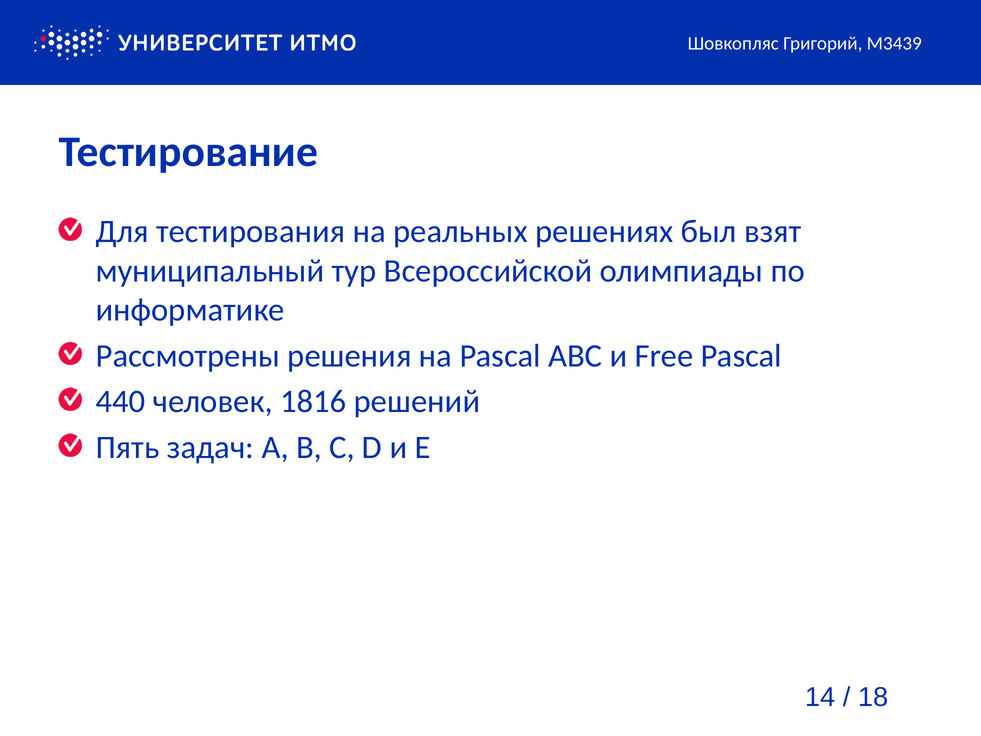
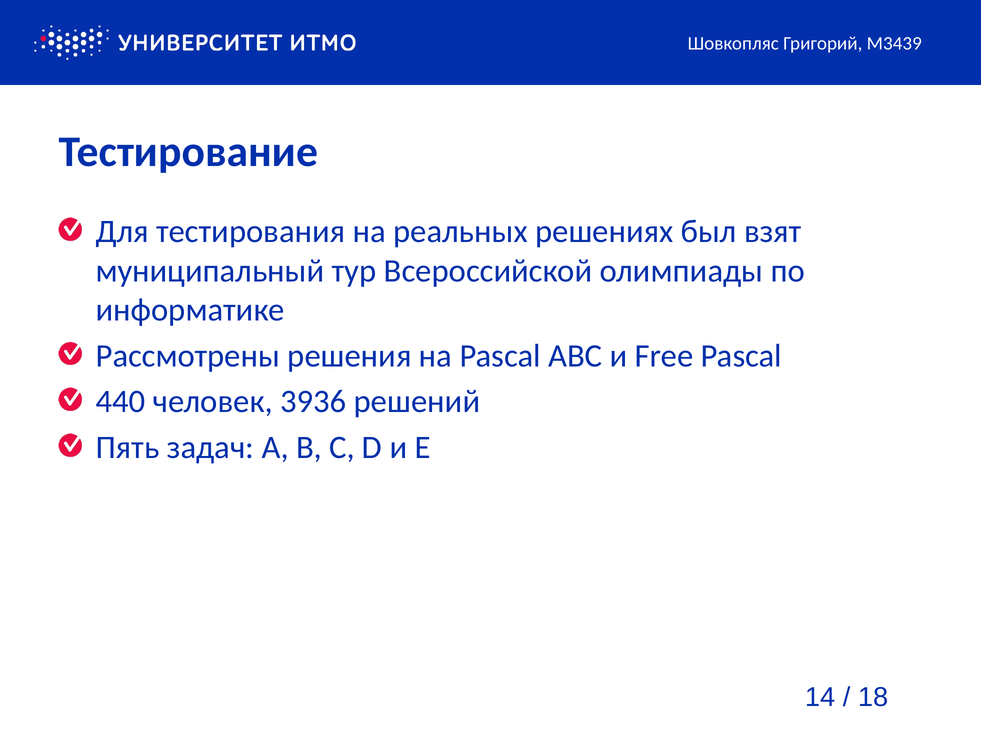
1816: 1816 -> 3936
